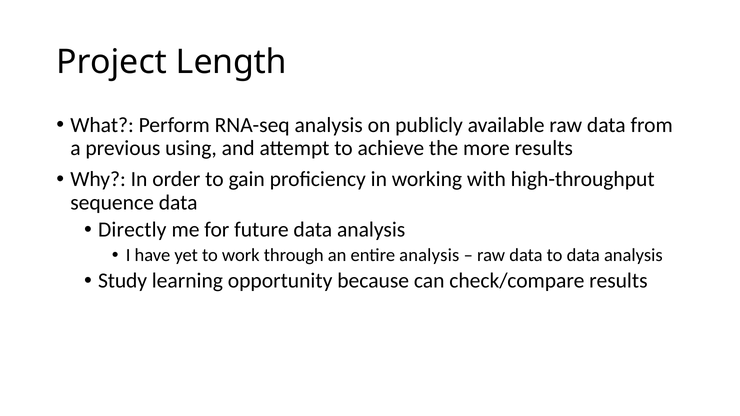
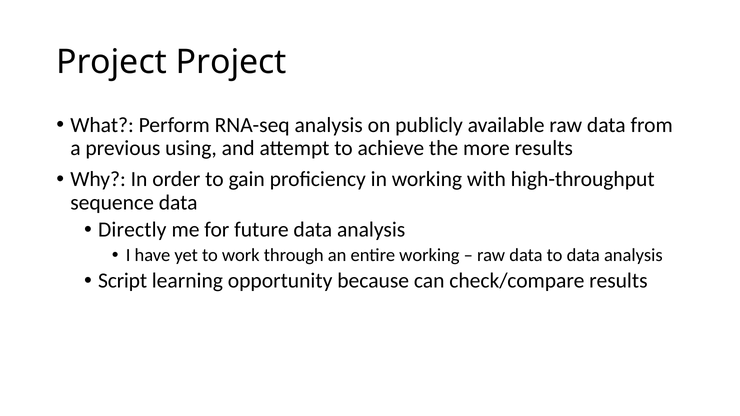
Project Length: Length -> Project
entire analysis: analysis -> working
Study: Study -> Script
